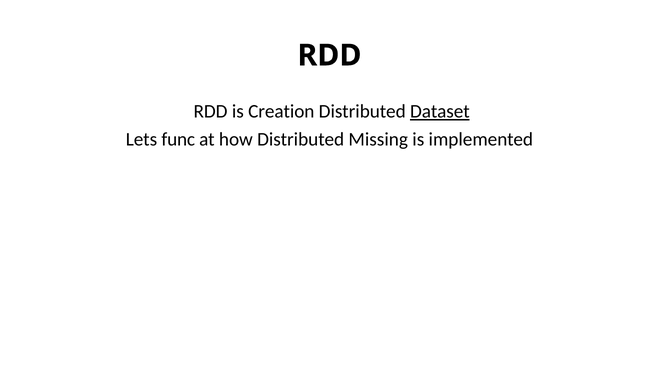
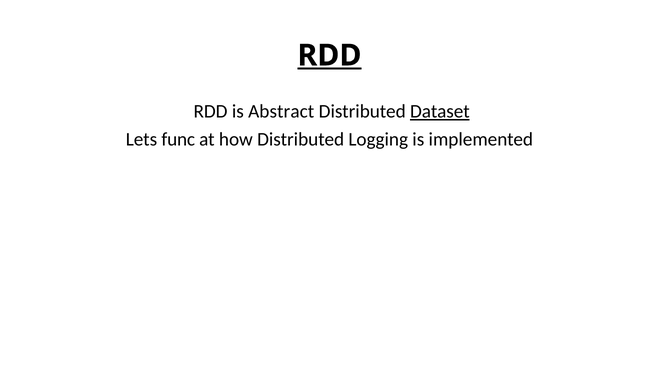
RDD at (329, 55) underline: none -> present
Creation: Creation -> Abstract
Missing: Missing -> Logging
